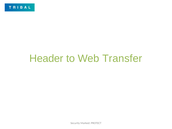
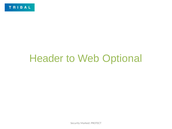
Transfer: Transfer -> Optional
